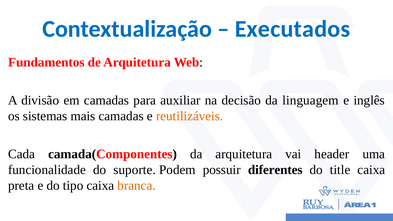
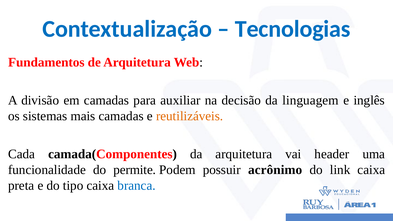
Executados: Executados -> Tecnologias
suporte: suporte -> permite
diferentes: diferentes -> acrônimo
title: title -> link
branca colour: orange -> blue
